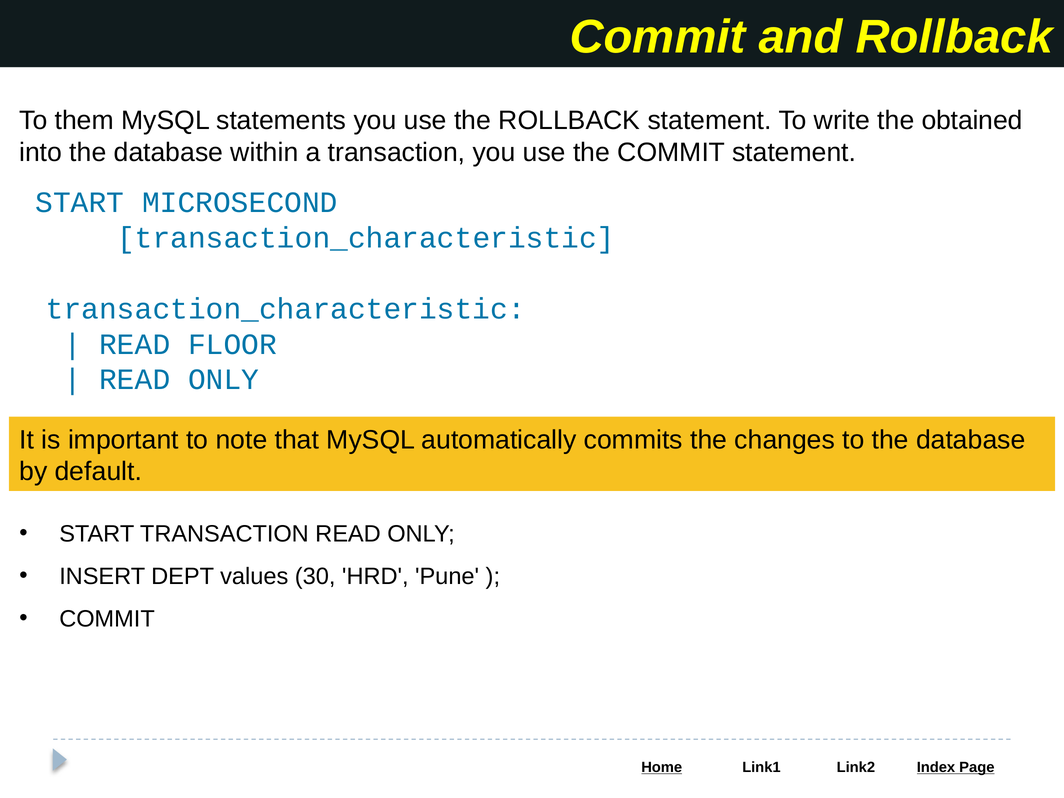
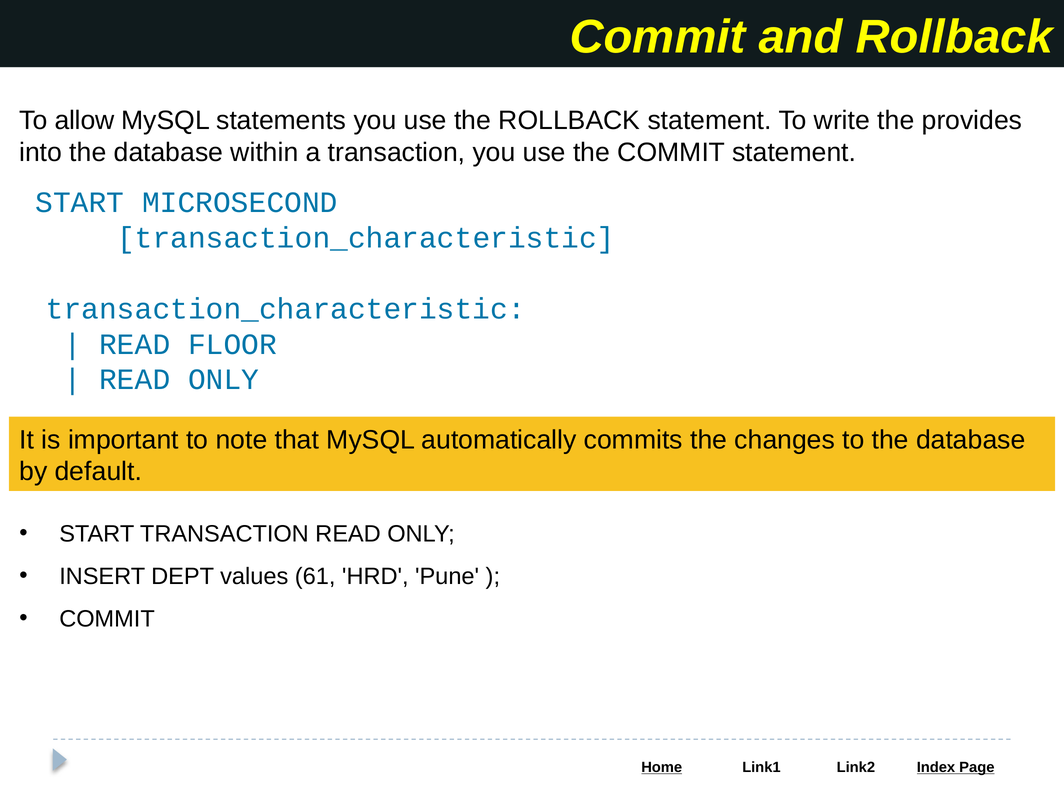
them: them -> allow
obtained: obtained -> provides
30: 30 -> 61
